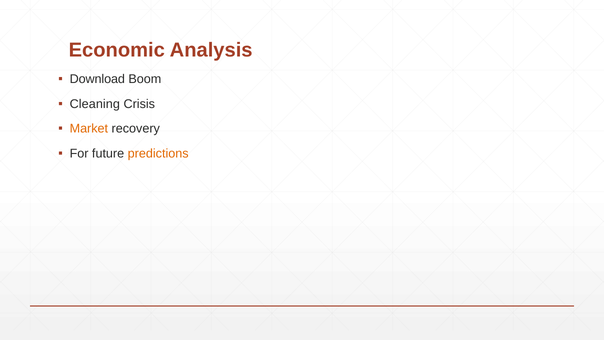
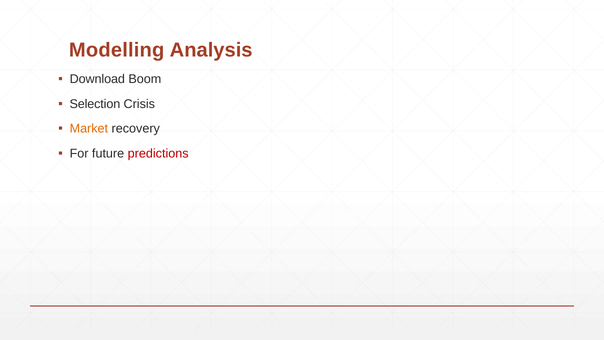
Economic: Economic -> Modelling
Cleaning: Cleaning -> Selection
predictions colour: orange -> red
